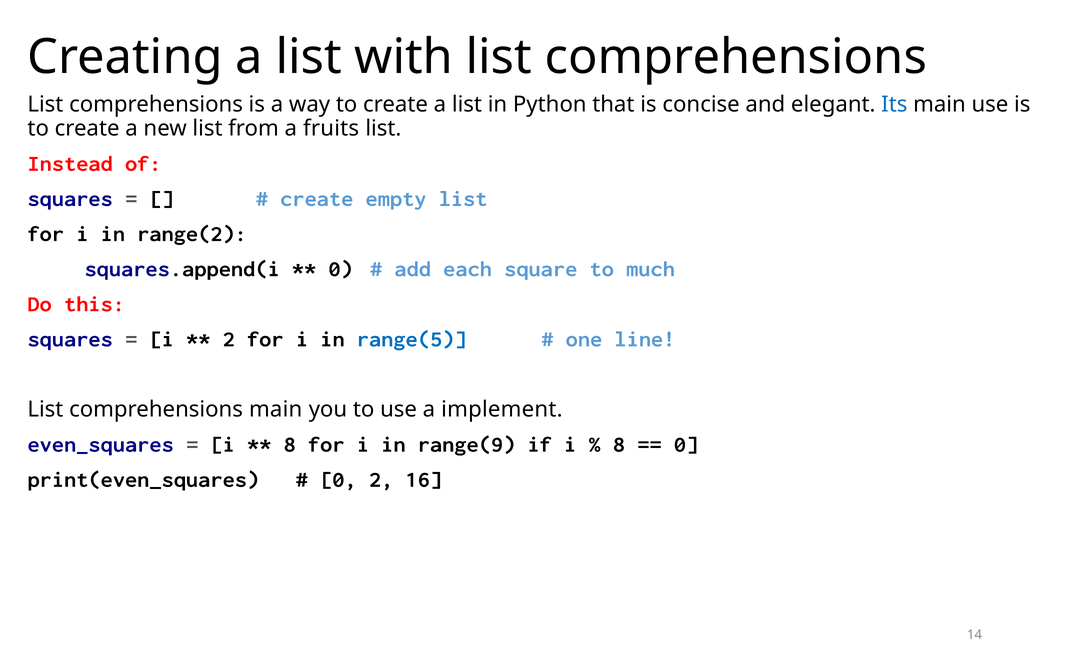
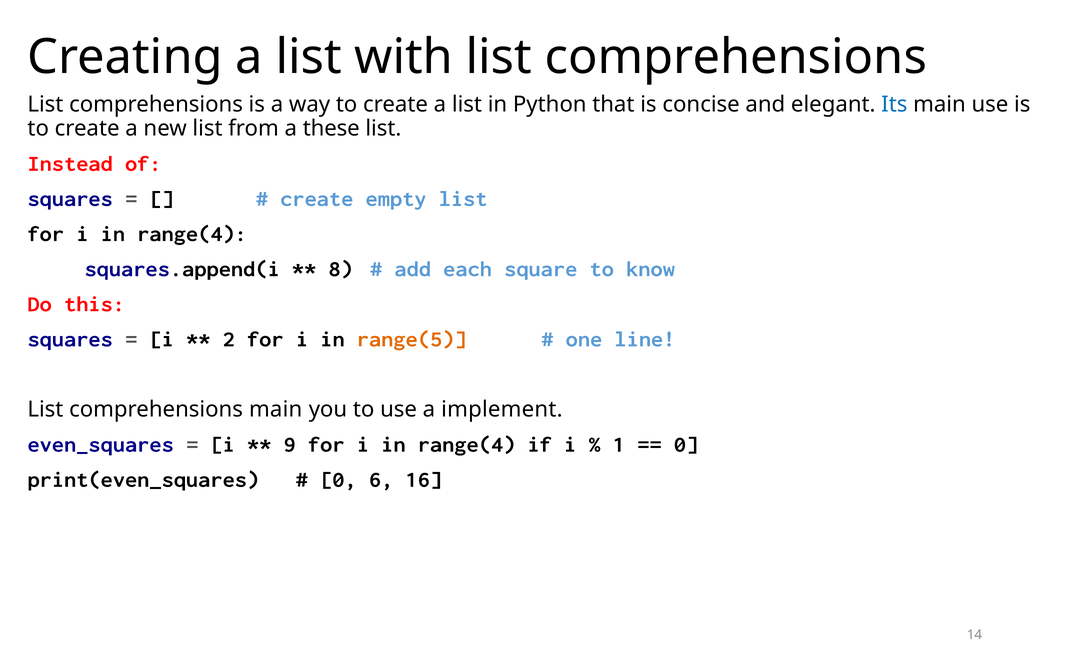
fruits: fruits -> these
range(2 at (192, 234): range(2 -> range(4
0 at (341, 269): 0 -> 8
much: much -> know
range(5 colour: blue -> orange
8 at (290, 445): 8 -> 9
range(9 at (467, 445): range(9 -> range(4
8 at (619, 445): 8 -> 1
0 2: 2 -> 6
